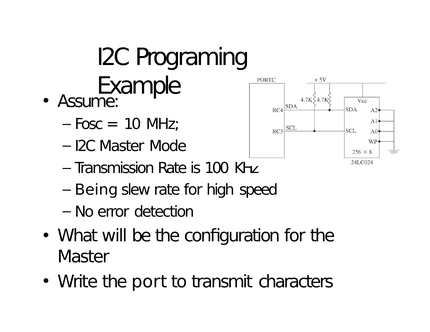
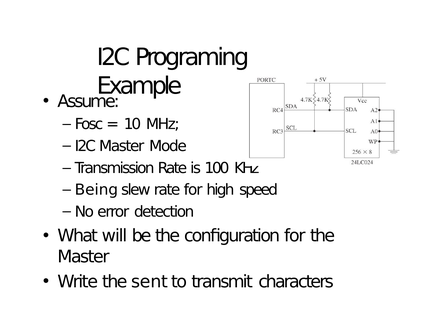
port: port -> sent
